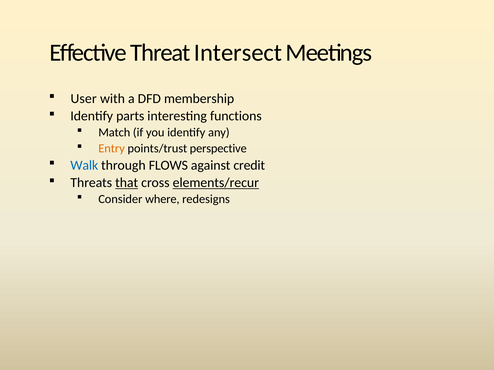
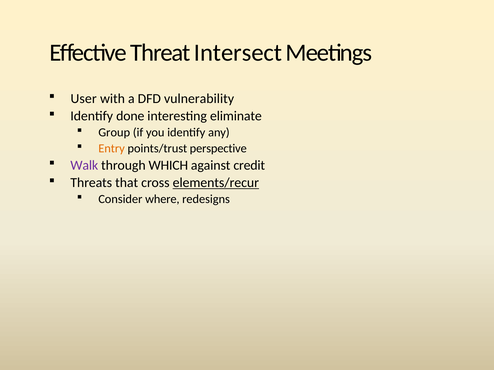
membership: membership -> vulnerability
parts: parts -> done
functions: functions -> eliminate
Match: Match -> Group
Walk colour: blue -> purple
FLOWS: FLOWS -> WHICH
that underline: present -> none
